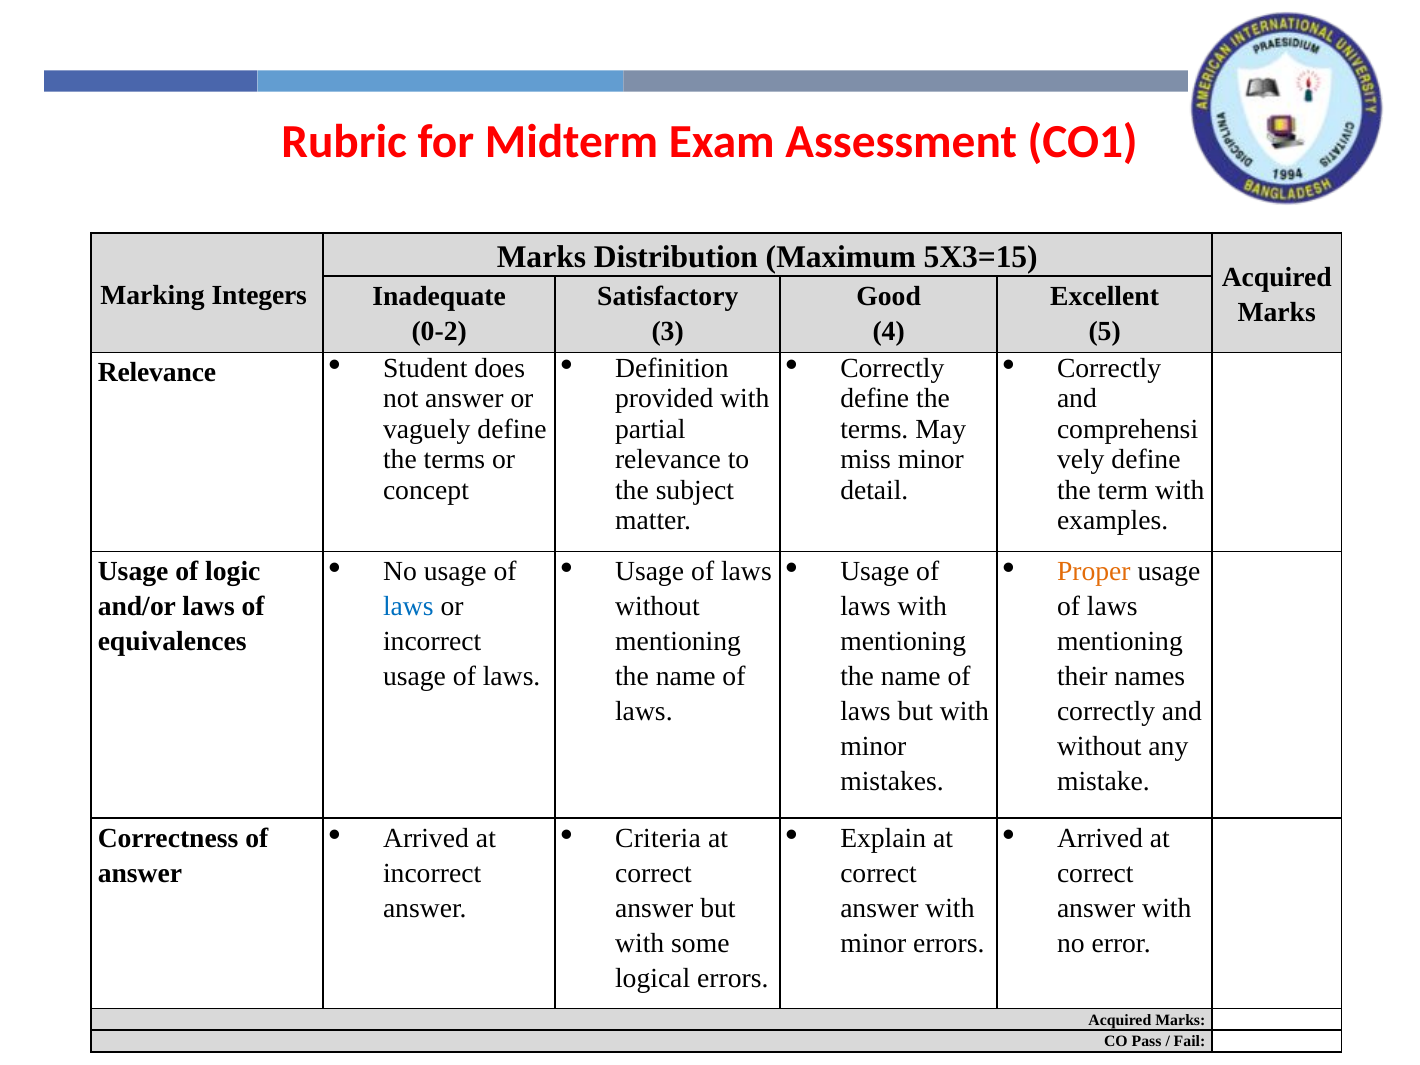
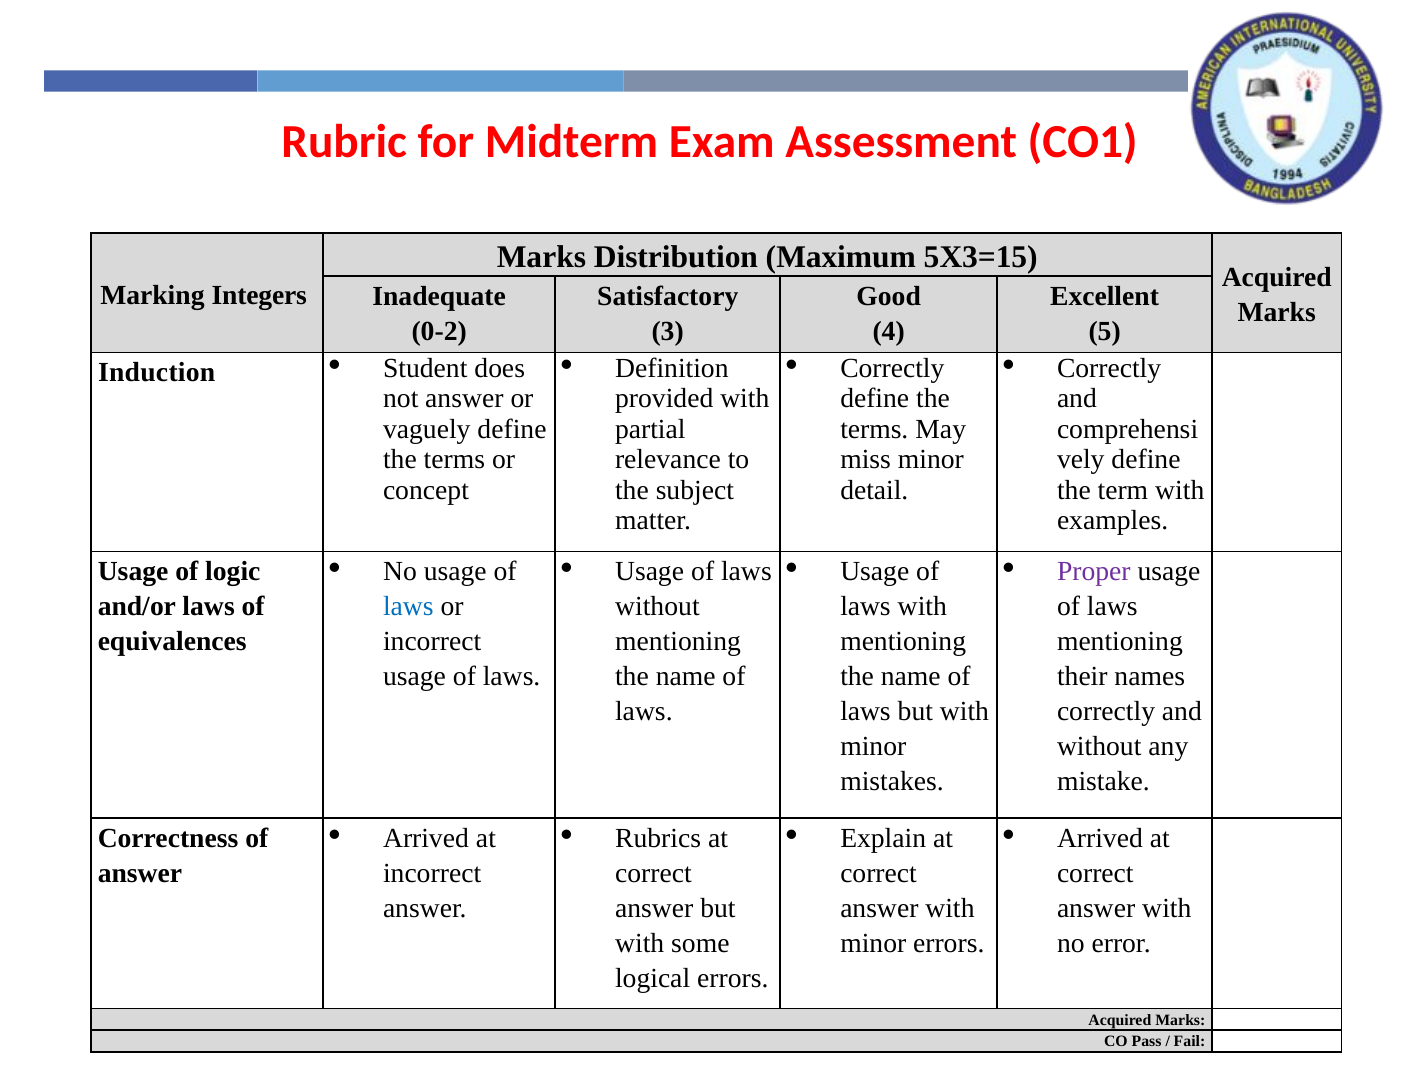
Relevance at (157, 372): Relevance -> Induction
Proper colour: orange -> purple
Criteria: Criteria -> Rubrics
